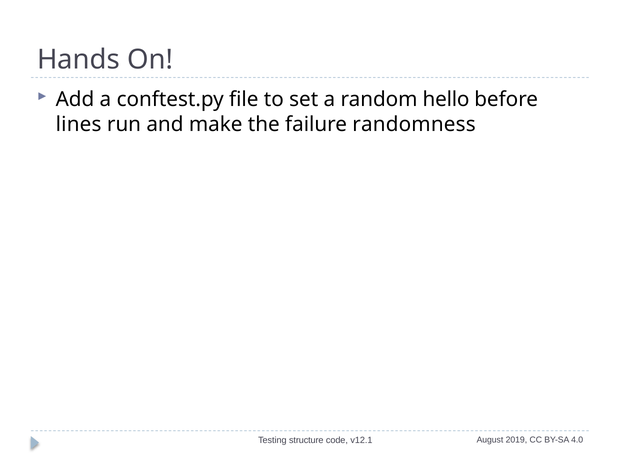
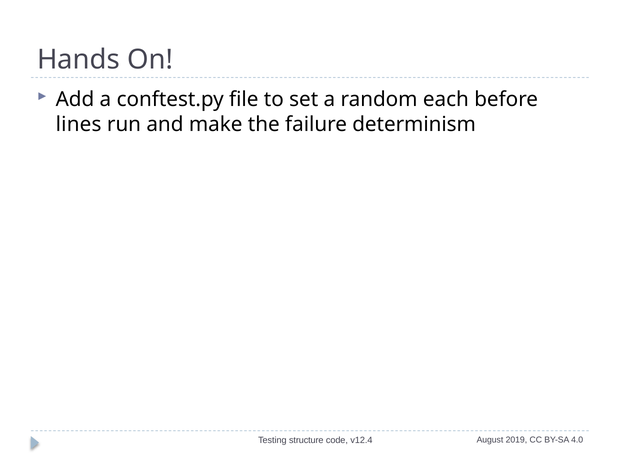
hello: hello -> each
randomness: randomness -> determinism
v12.1: v12.1 -> v12.4
